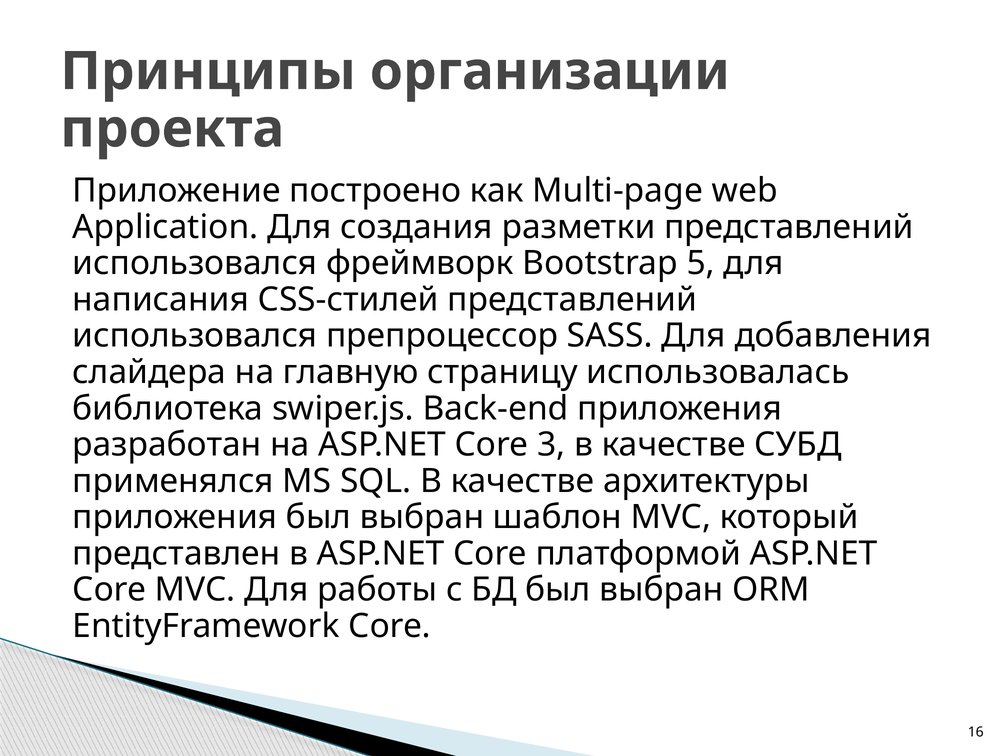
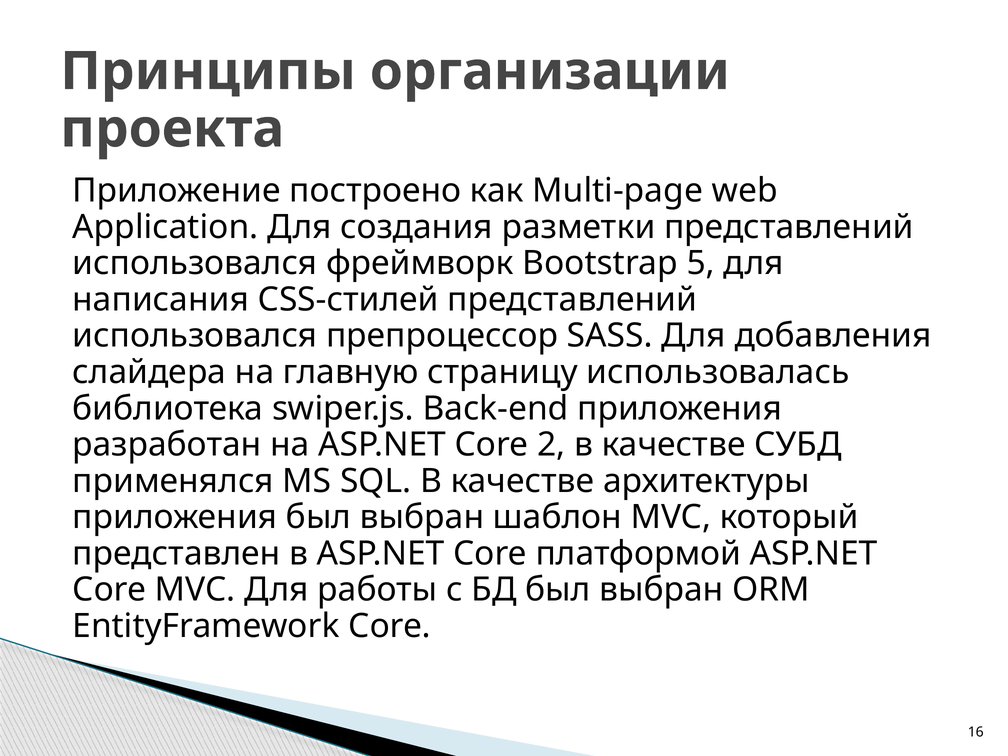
3: 3 -> 2
